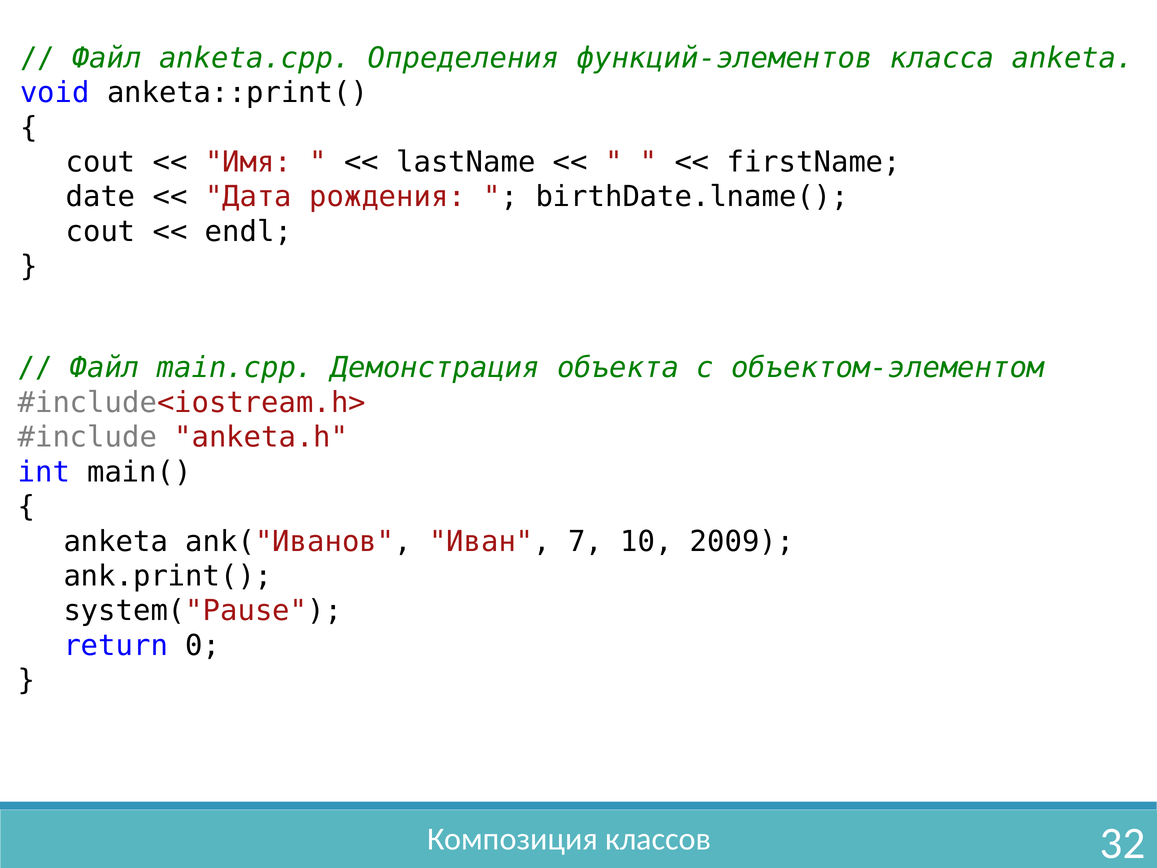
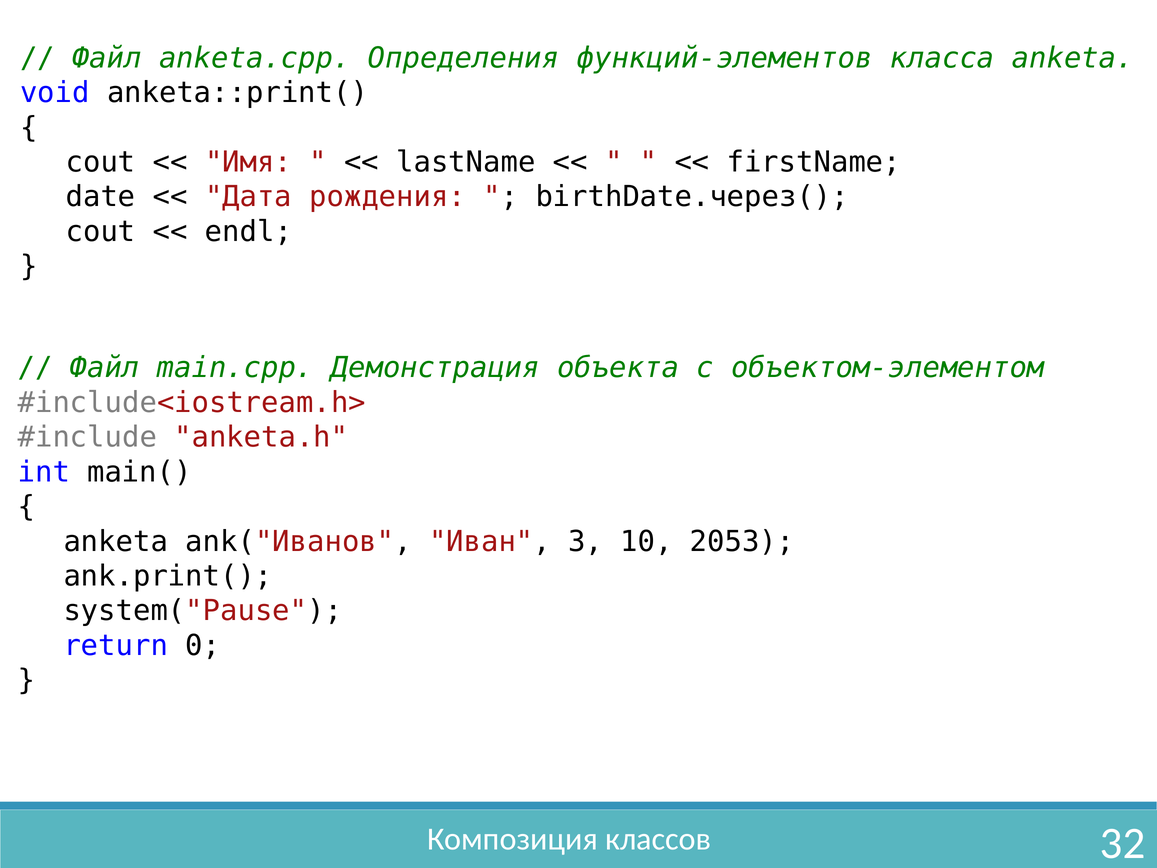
birthDate.lname(: birthDate.lname( -> birthDate.через(
7: 7 -> 3
2009: 2009 -> 2053
